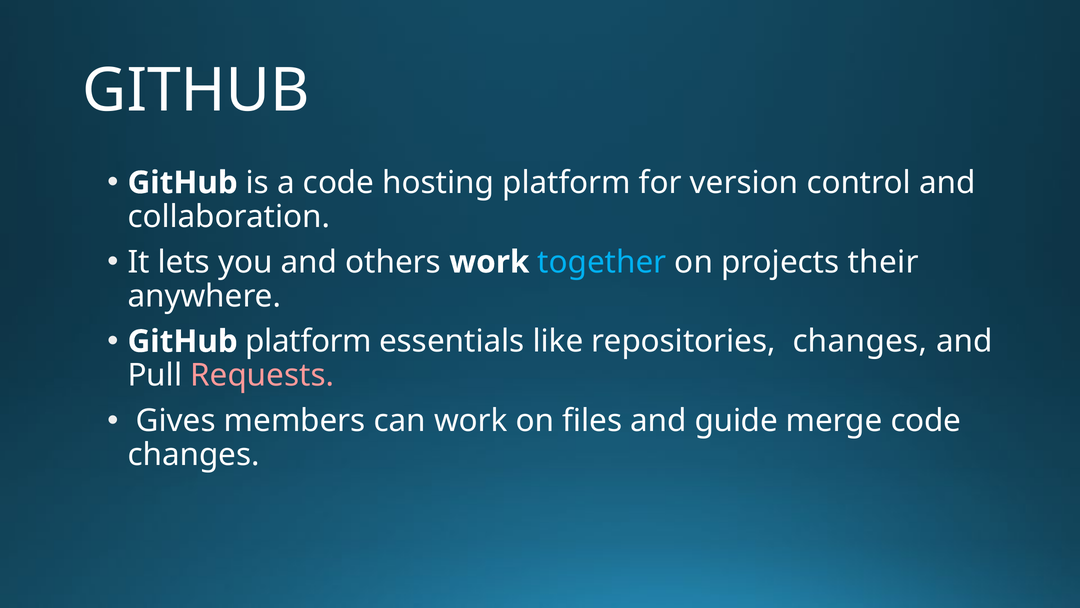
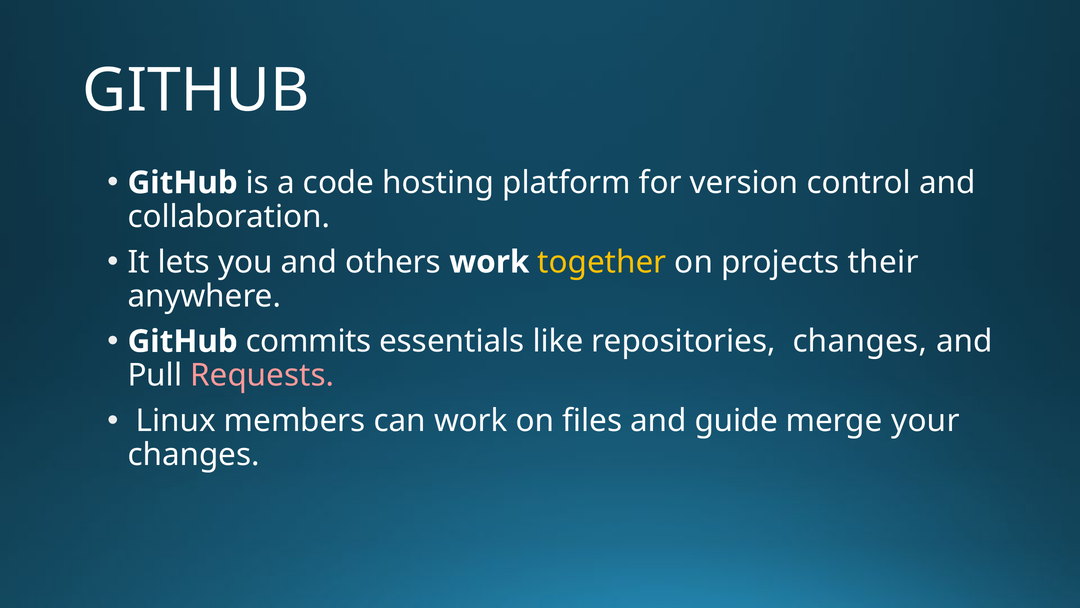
together colour: light blue -> yellow
GitHub platform: platform -> commits
Gives: Gives -> Linux
merge code: code -> your
